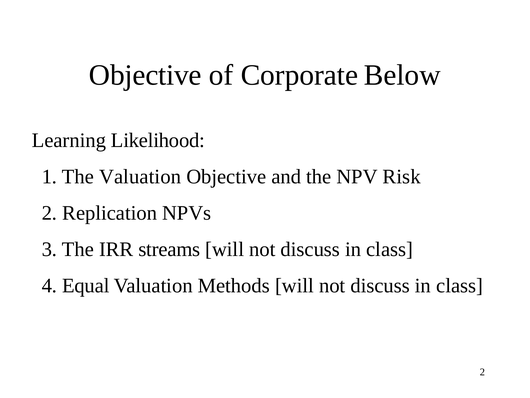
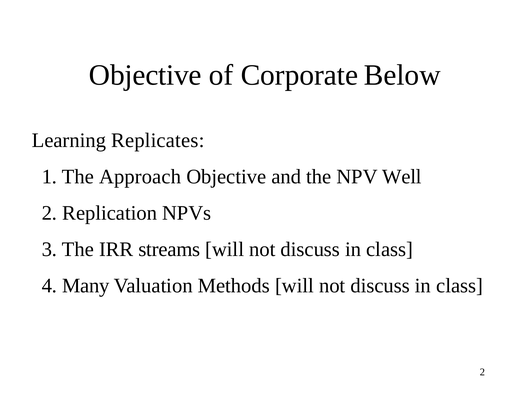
Likelihood: Likelihood -> Replicates
The Valuation: Valuation -> Approach
Risk: Risk -> Well
Equal: Equal -> Many
